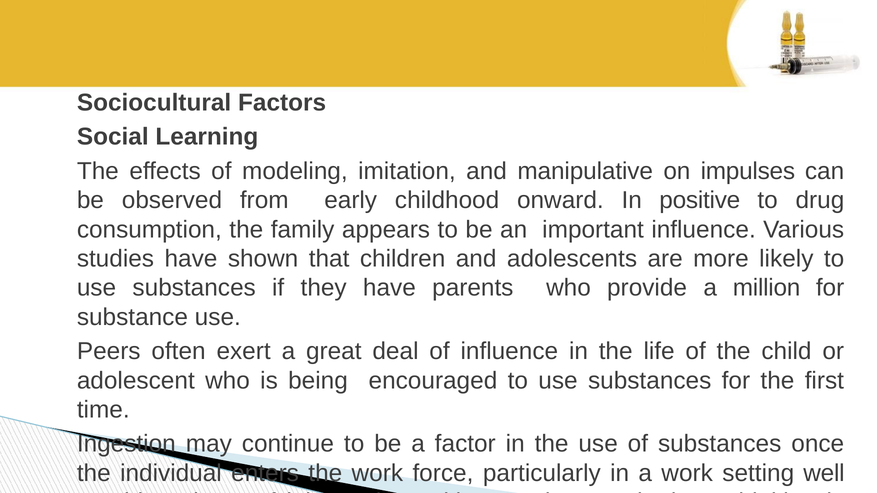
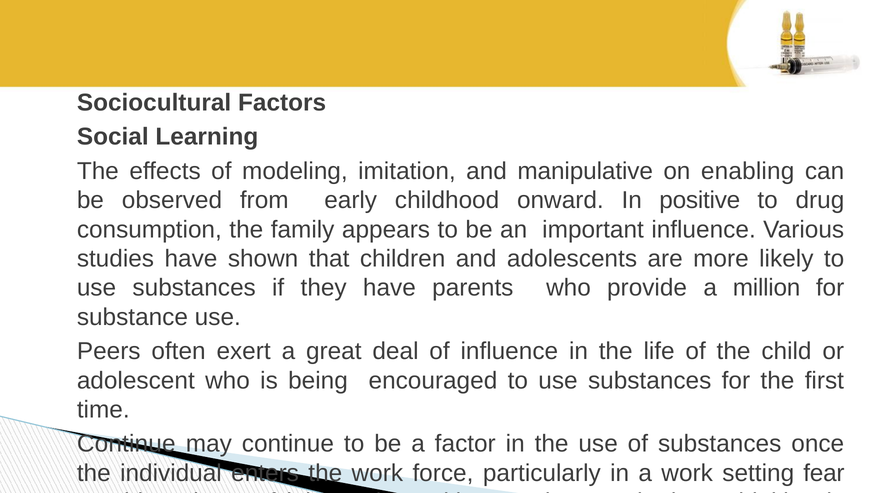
impulses: impulses -> enabling
Ingestion at (126, 444): Ingestion -> Continue
well: well -> fear
